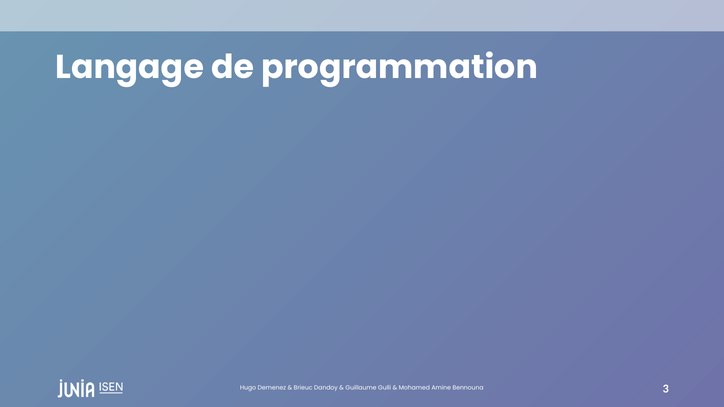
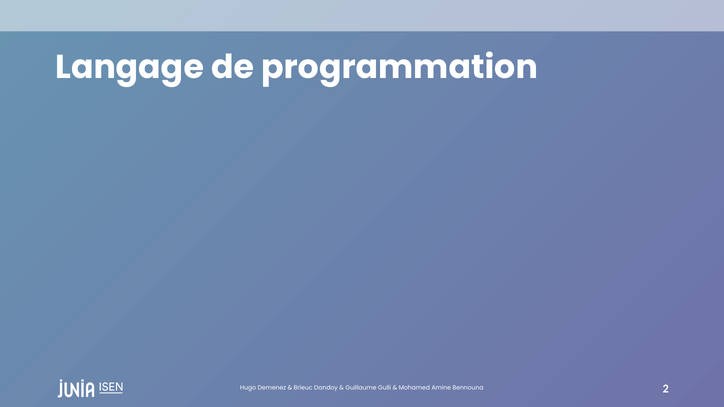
3: 3 -> 2
